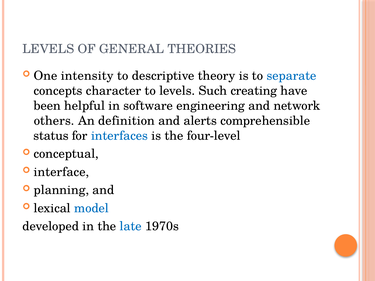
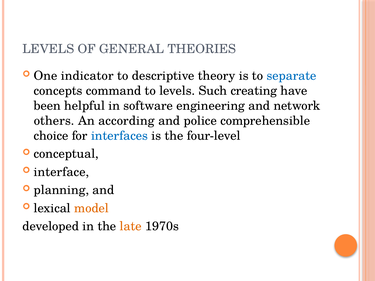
intensity: intensity -> indicator
character: character -> command
definition: definition -> according
alerts: alerts -> police
status: status -> choice
model colour: blue -> orange
late colour: blue -> orange
